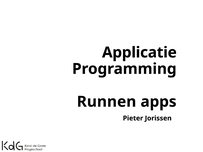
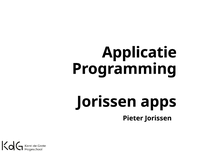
Runnen at (107, 102): Runnen -> Jorissen
